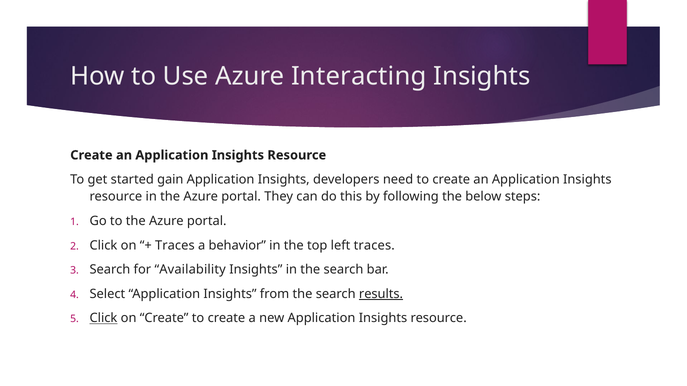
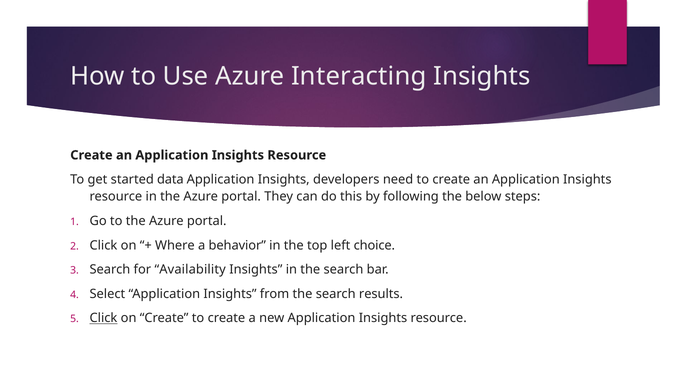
gain: gain -> data
Traces at (175, 246): Traces -> Where
left traces: traces -> choice
results underline: present -> none
